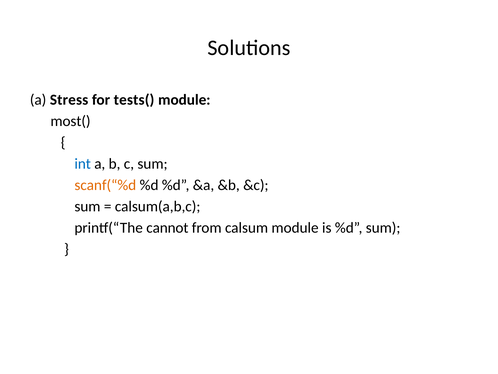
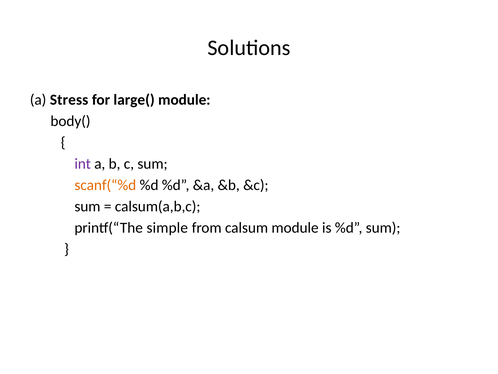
tests(: tests( -> large(
most(: most( -> body(
int colour: blue -> purple
cannot: cannot -> simple
